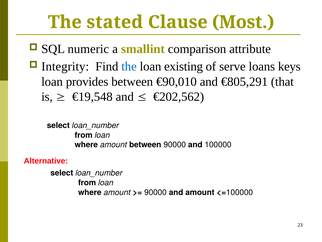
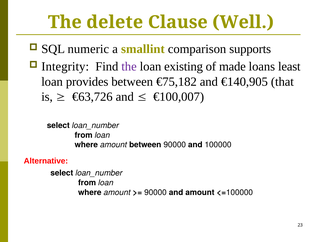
stated: stated -> delete
Most: Most -> Well
attribute: attribute -> supports
the at (129, 66) colour: blue -> purple
serve: serve -> made
keys: keys -> least
€90,010: €90,010 -> €75,182
€805,291: €805,291 -> €140,905
€19,548: €19,548 -> €63,726
€202,562: €202,562 -> €100,007
